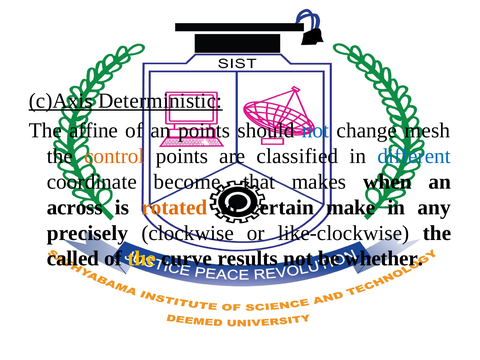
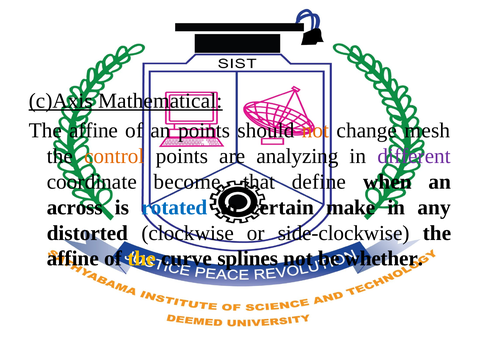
Deterministic: Deterministic -> Mathematical
not at (316, 131) colour: blue -> orange
classified: classified -> analyzing
different colour: blue -> purple
makes: makes -> define
rotated colour: orange -> blue
precisely: precisely -> distorted
like-clockwise: like-clockwise -> side-clockwise
called at (73, 259): called -> affine
results: results -> splines
